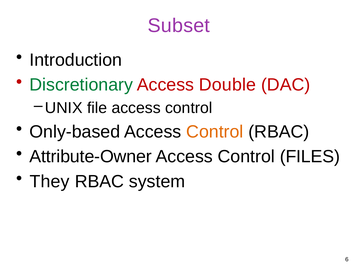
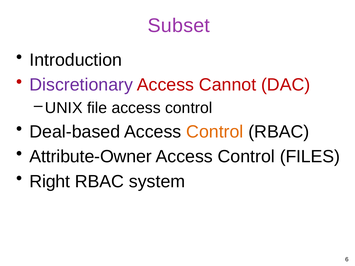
Discretionary colour: green -> purple
Double: Double -> Cannot
Only-based: Only-based -> Deal-based
They: They -> Right
